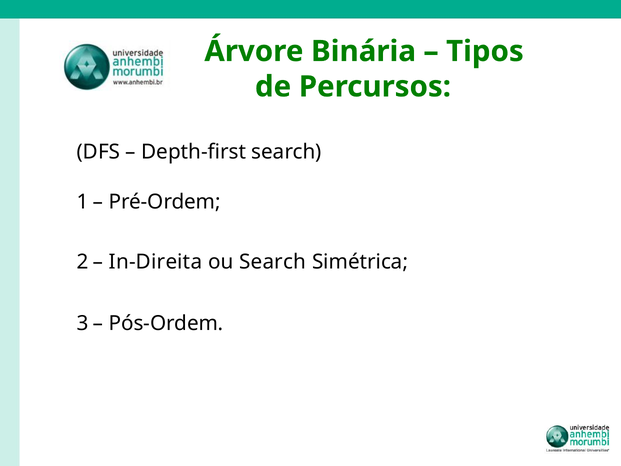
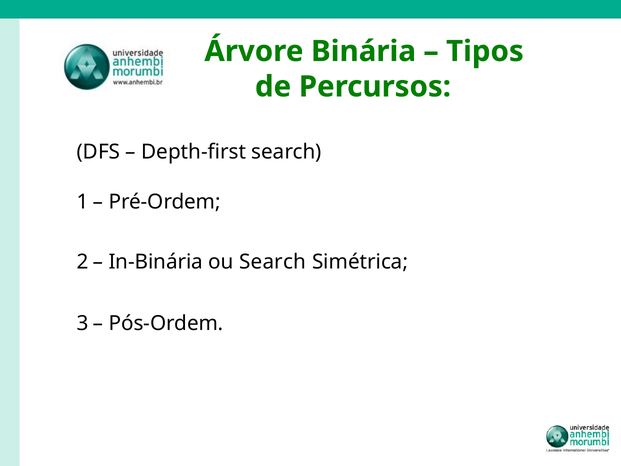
In-Direita: In-Direita -> In-Binária
